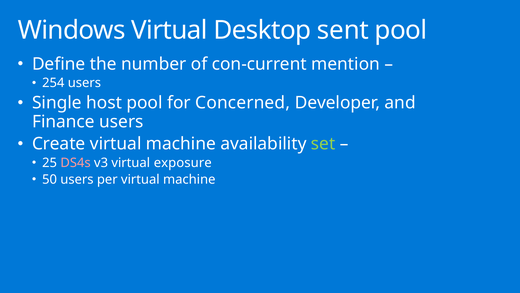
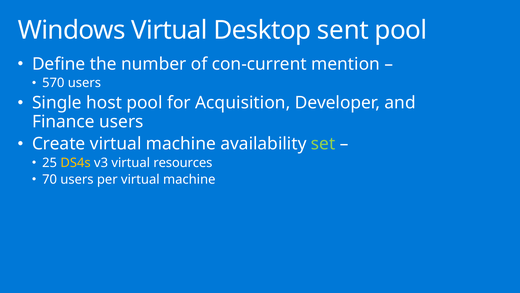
254: 254 -> 570
Concerned: Concerned -> Acquisition
DS4s colour: pink -> yellow
exposure: exposure -> resources
50: 50 -> 70
